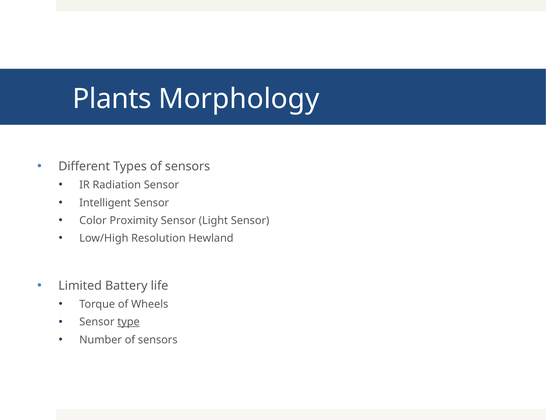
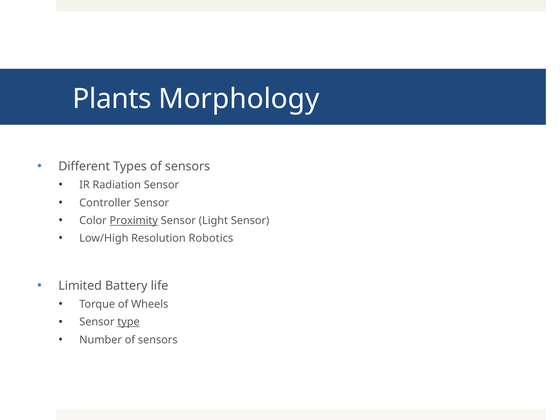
Intelligent: Intelligent -> Controller
Proximity underline: none -> present
Hewland: Hewland -> Robotics
